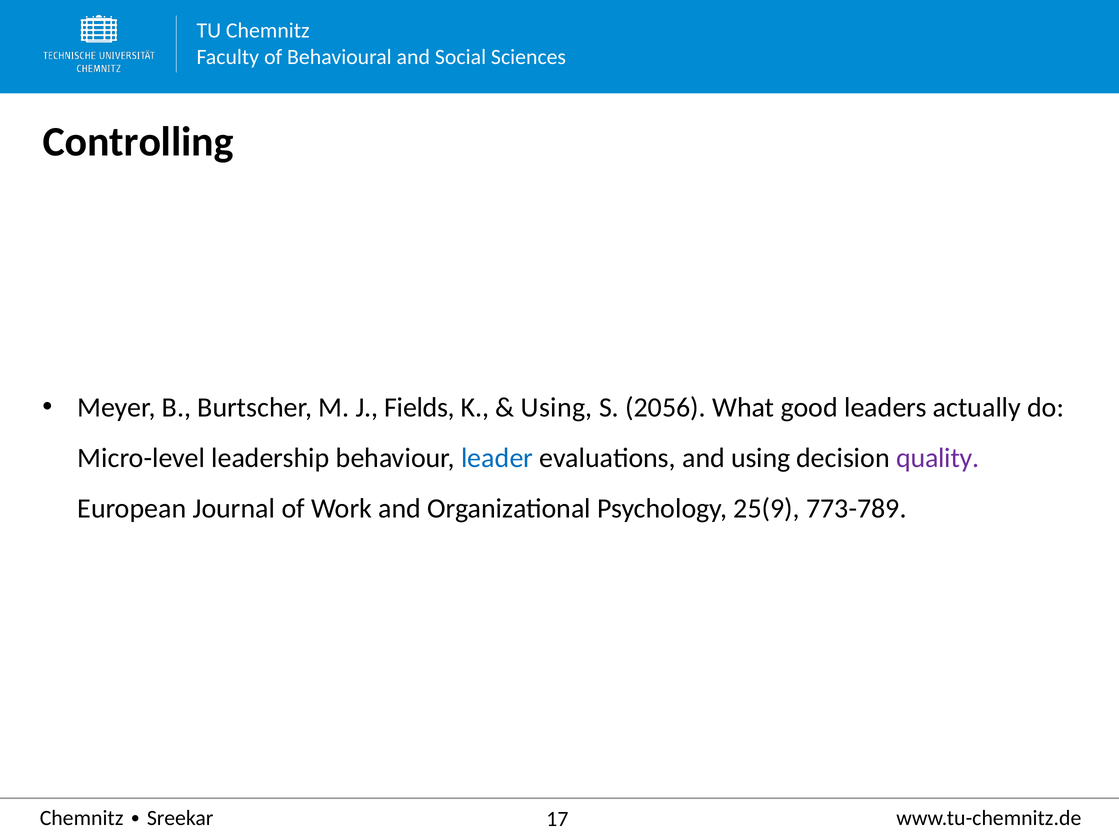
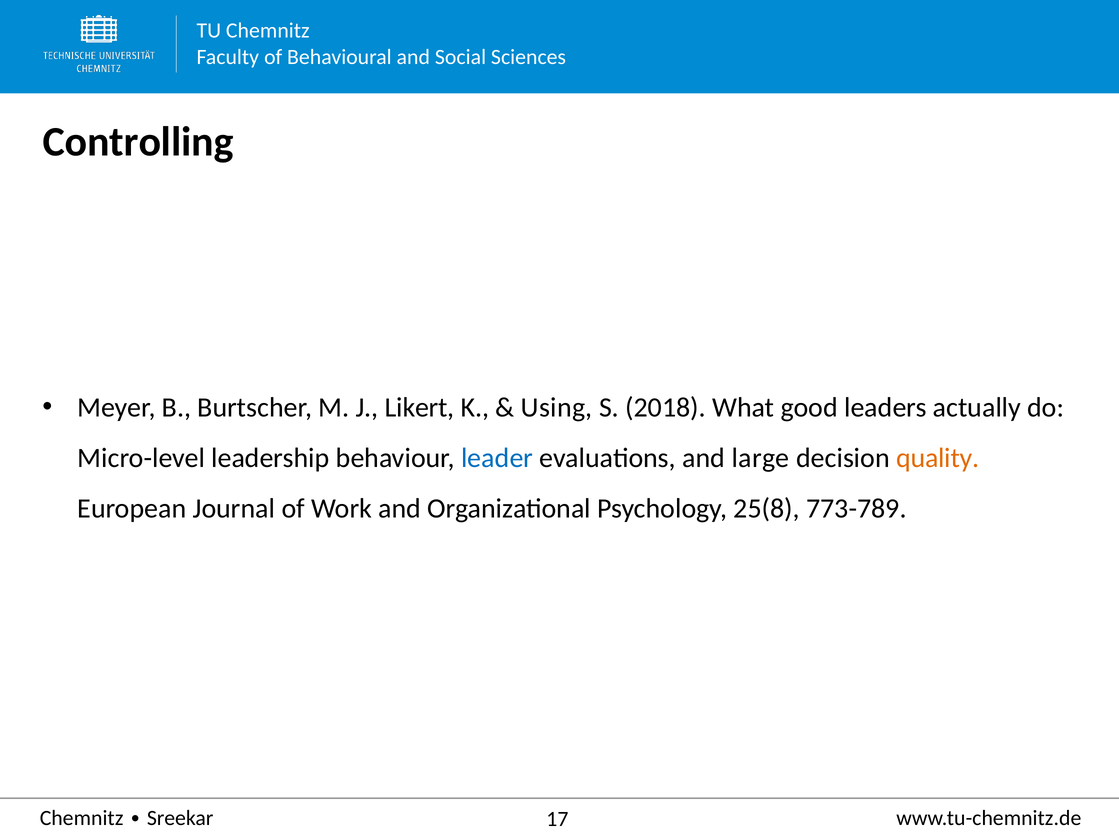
Fields: Fields -> Likert
2056: 2056 -> 2018
and using: using -> large
quality colour: purple -> orange
25(9: 25(9 -> 25(8
